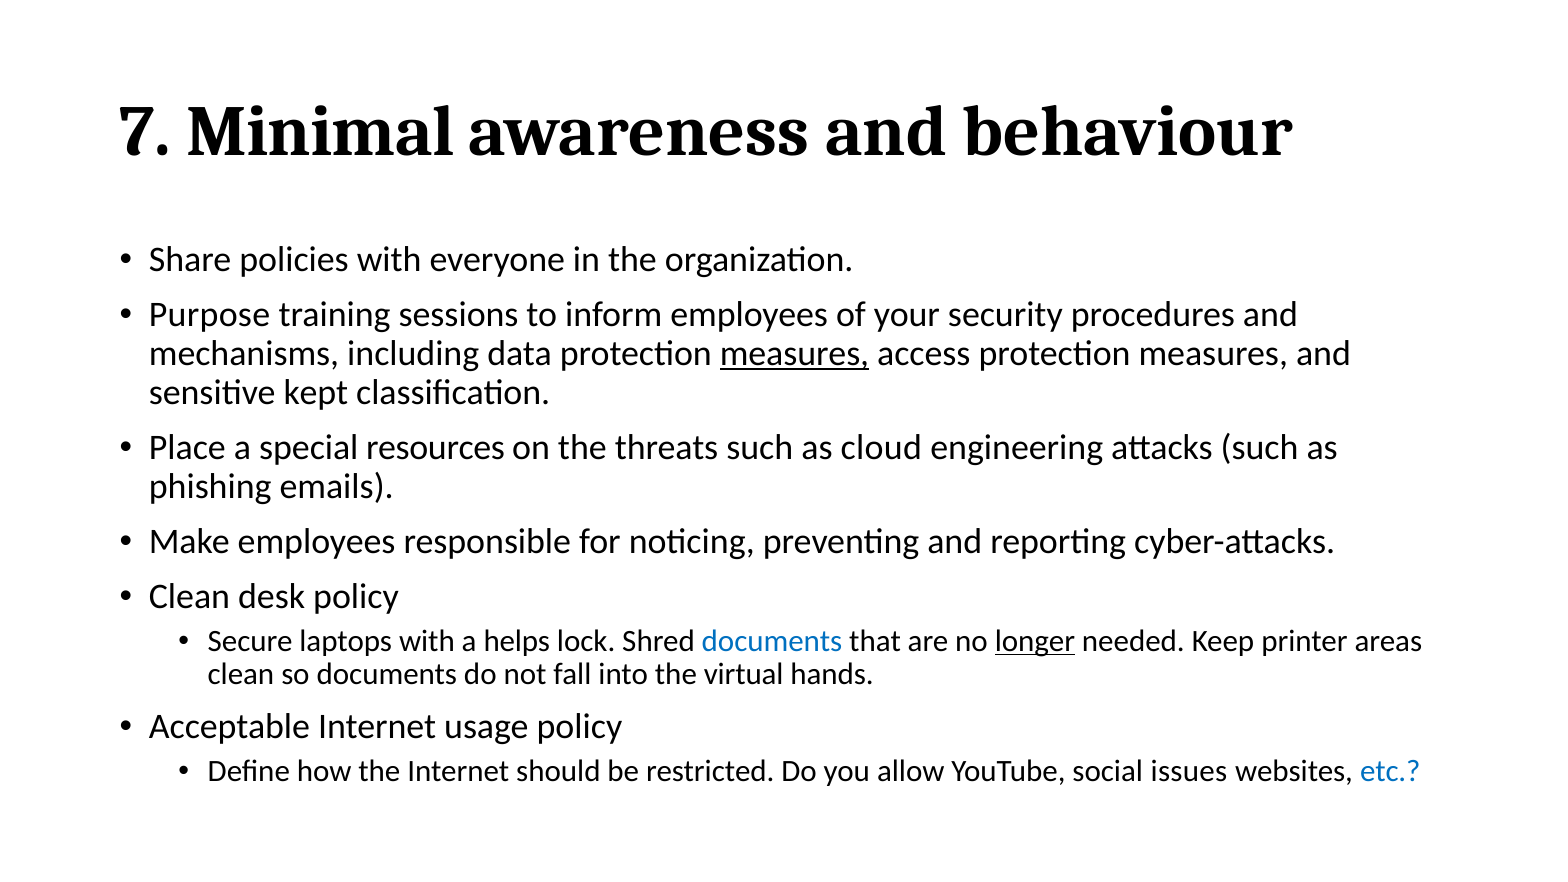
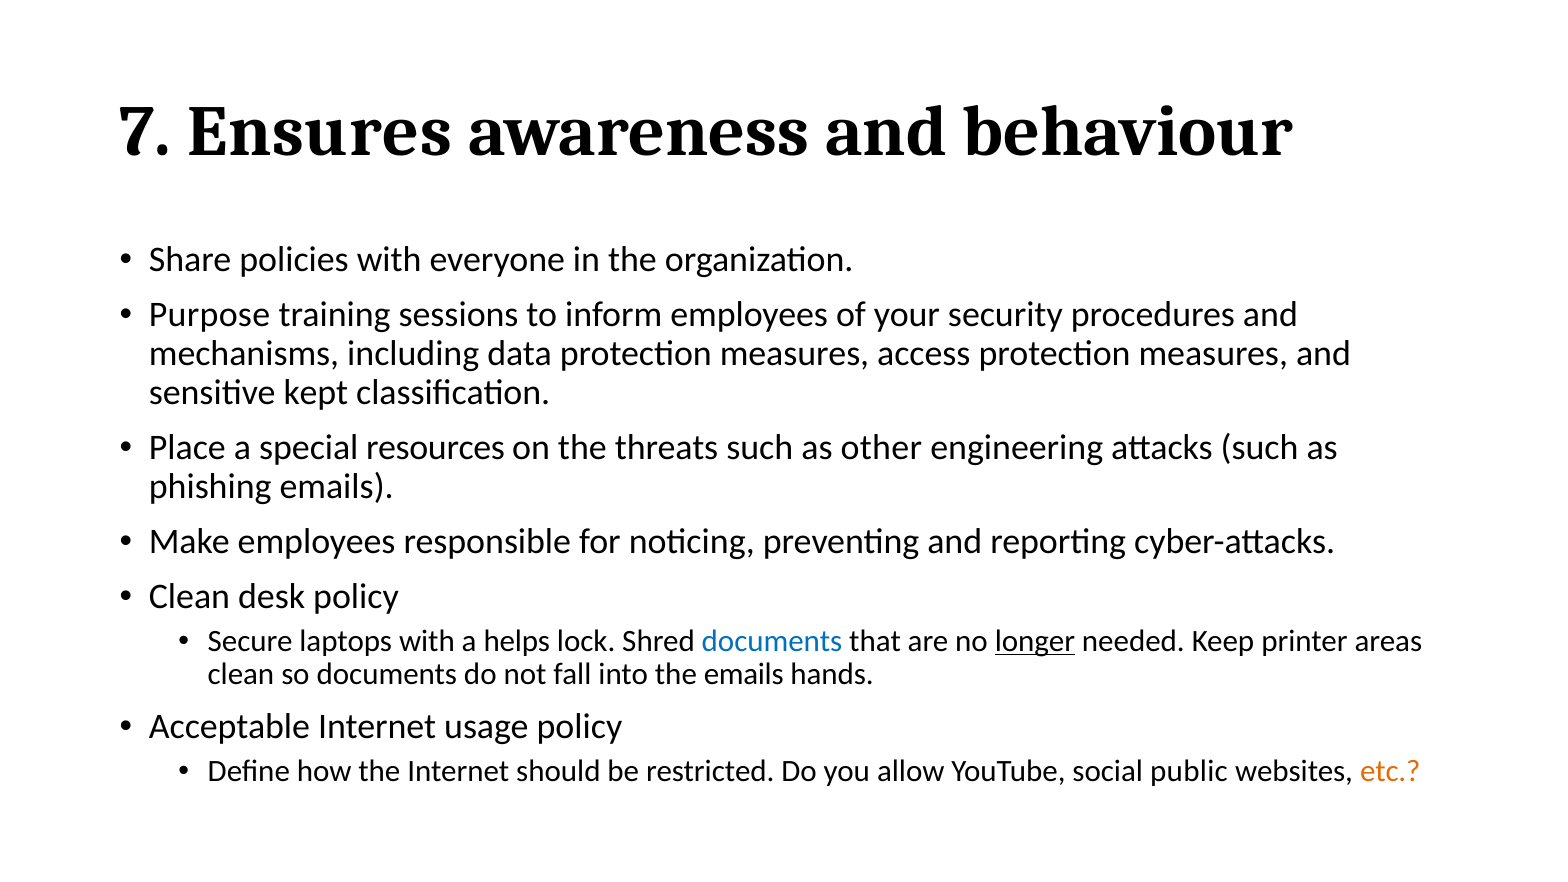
Minimal: Minimal -> Ensures
measures at (794, 354) underline: present -> none
cloud: cloud -> other
the virtual: virtual -> emails
issues: issues -> public
etc colour: blue -> orange
